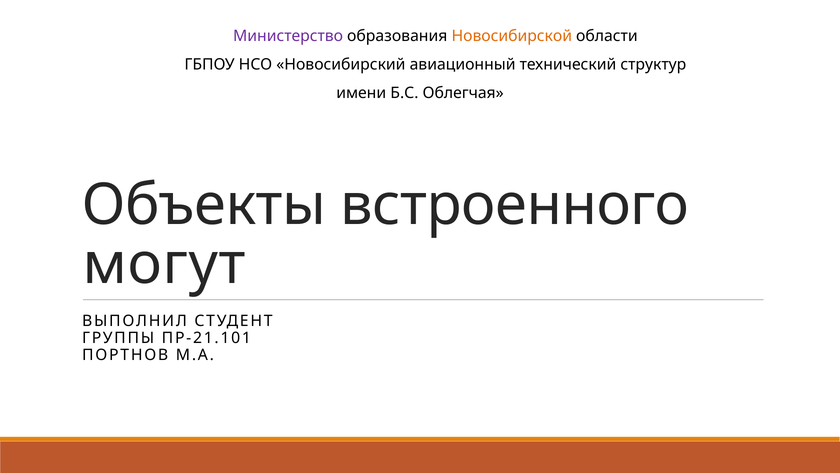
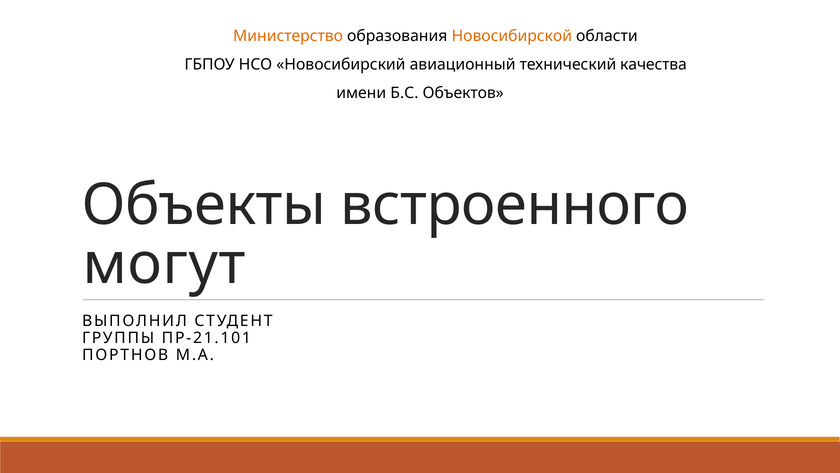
Министерство colour: purple -> orange
структур: структур -> качества
Облегчая: Облегчая -> Объектов
